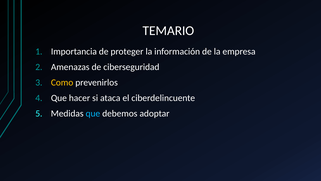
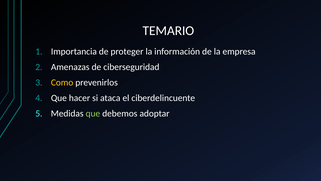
que at (93, 113) colour: light blue -> light green
